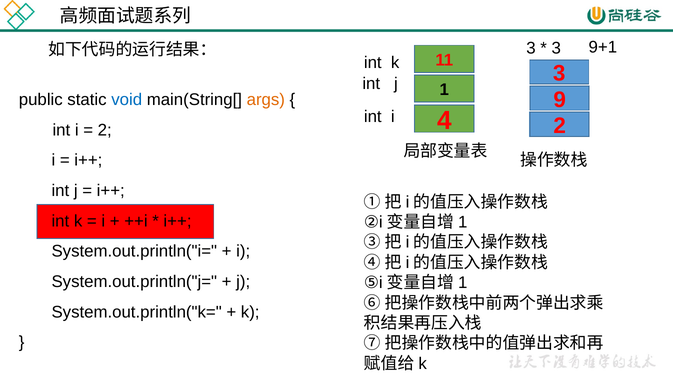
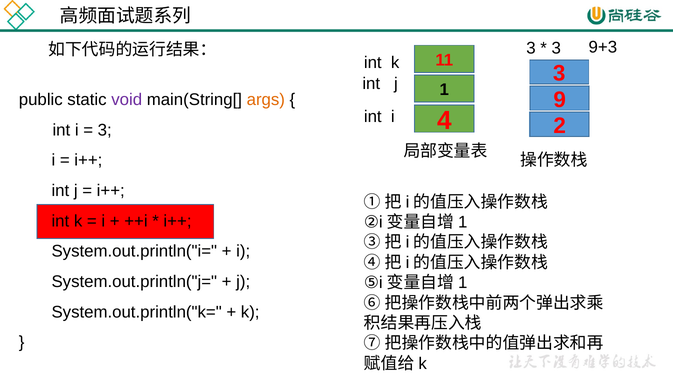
9+1: 9+1 -> 9+3
void colour: blue -> purple
2 at (105, 130): 2 -> 3
